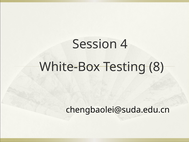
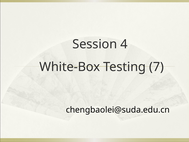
8: 8 -> 7
